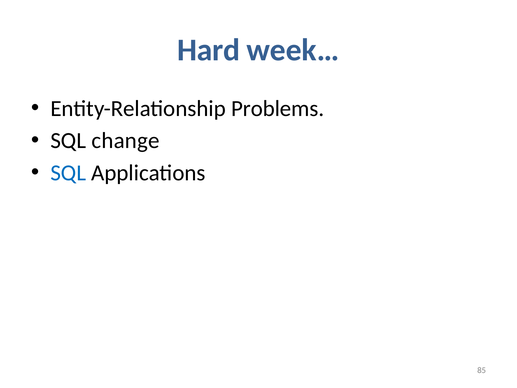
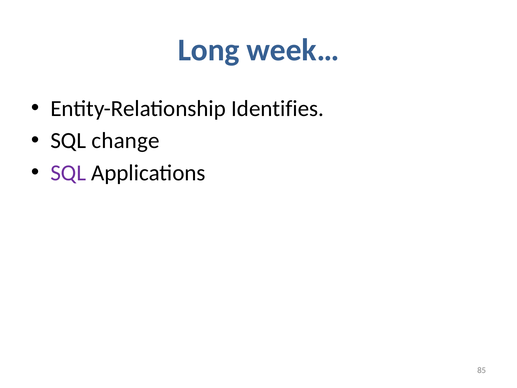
Hard: Hard -> Long
Problems: Problems -> Identifies
SQL at (68, 173) colour: blue -> purple
